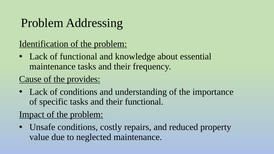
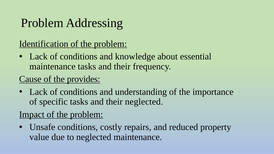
functional at (79, 57): functional -> conditions
their functional: functional -> neglected
